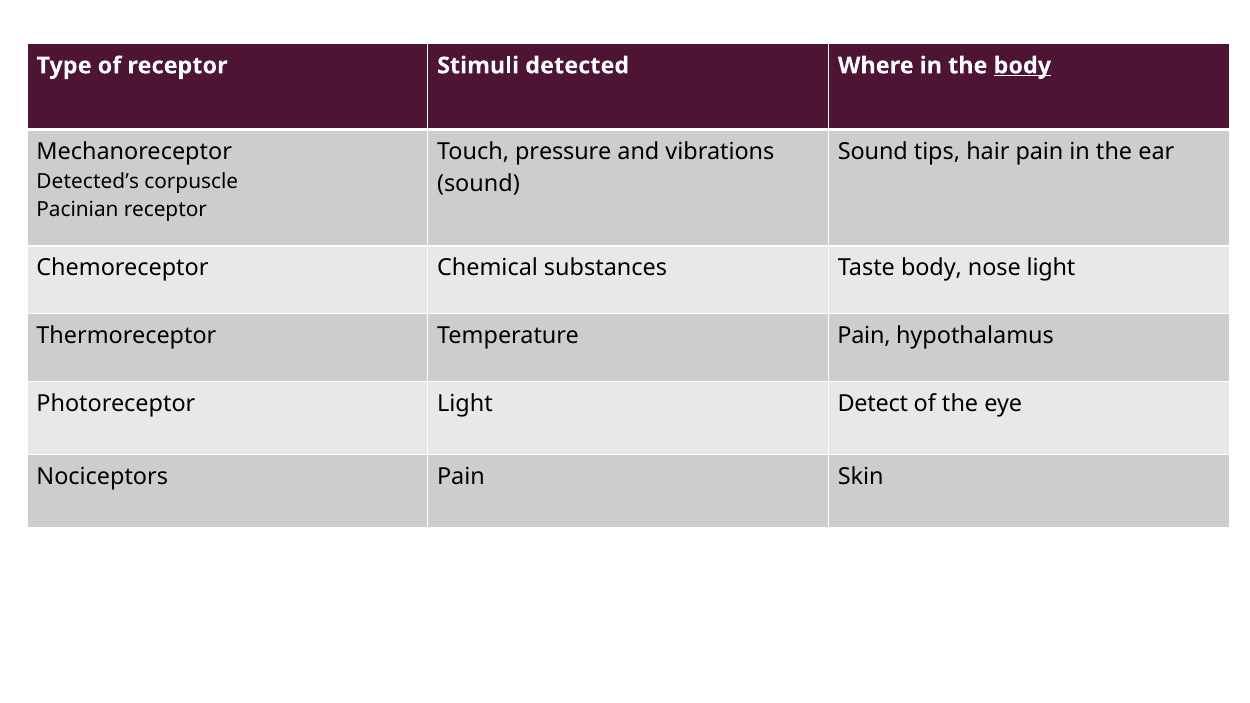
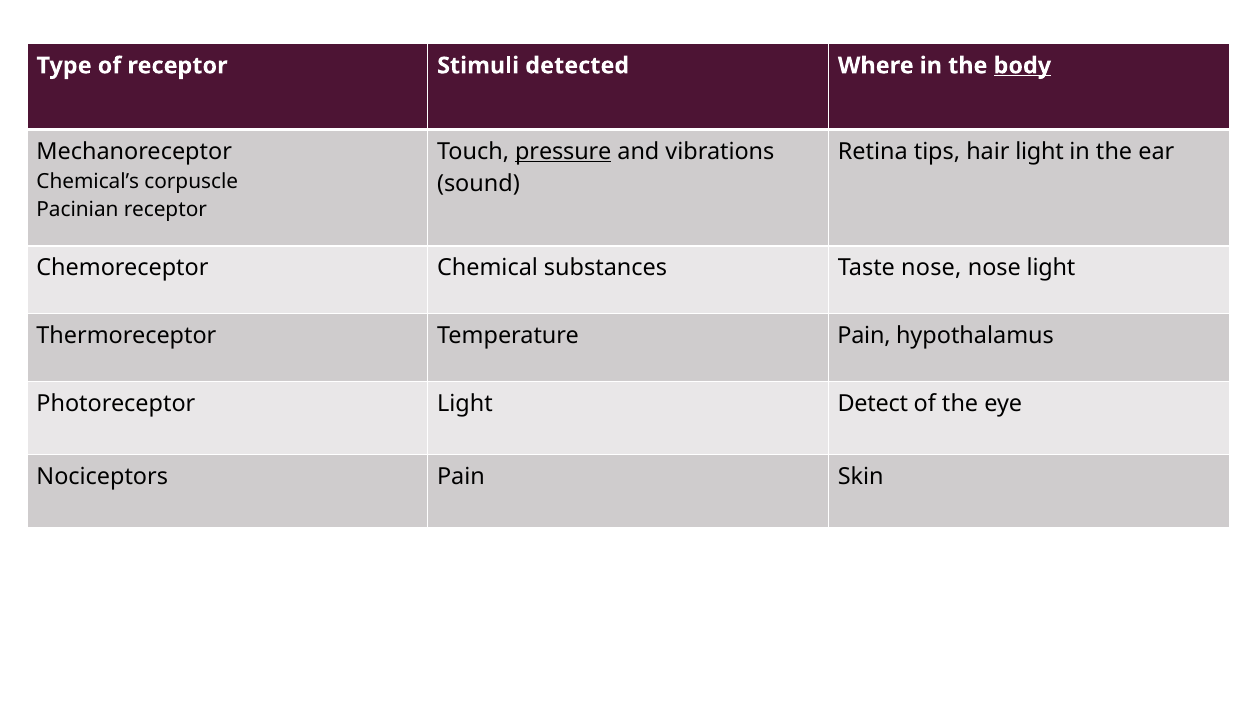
pressure underline: none -> present
Sound at (873, 152): Sound -> Retina
hair pain: pain -> light
Detected’s: Detected’s -> Chemical’s
Taste body: body -> nose
